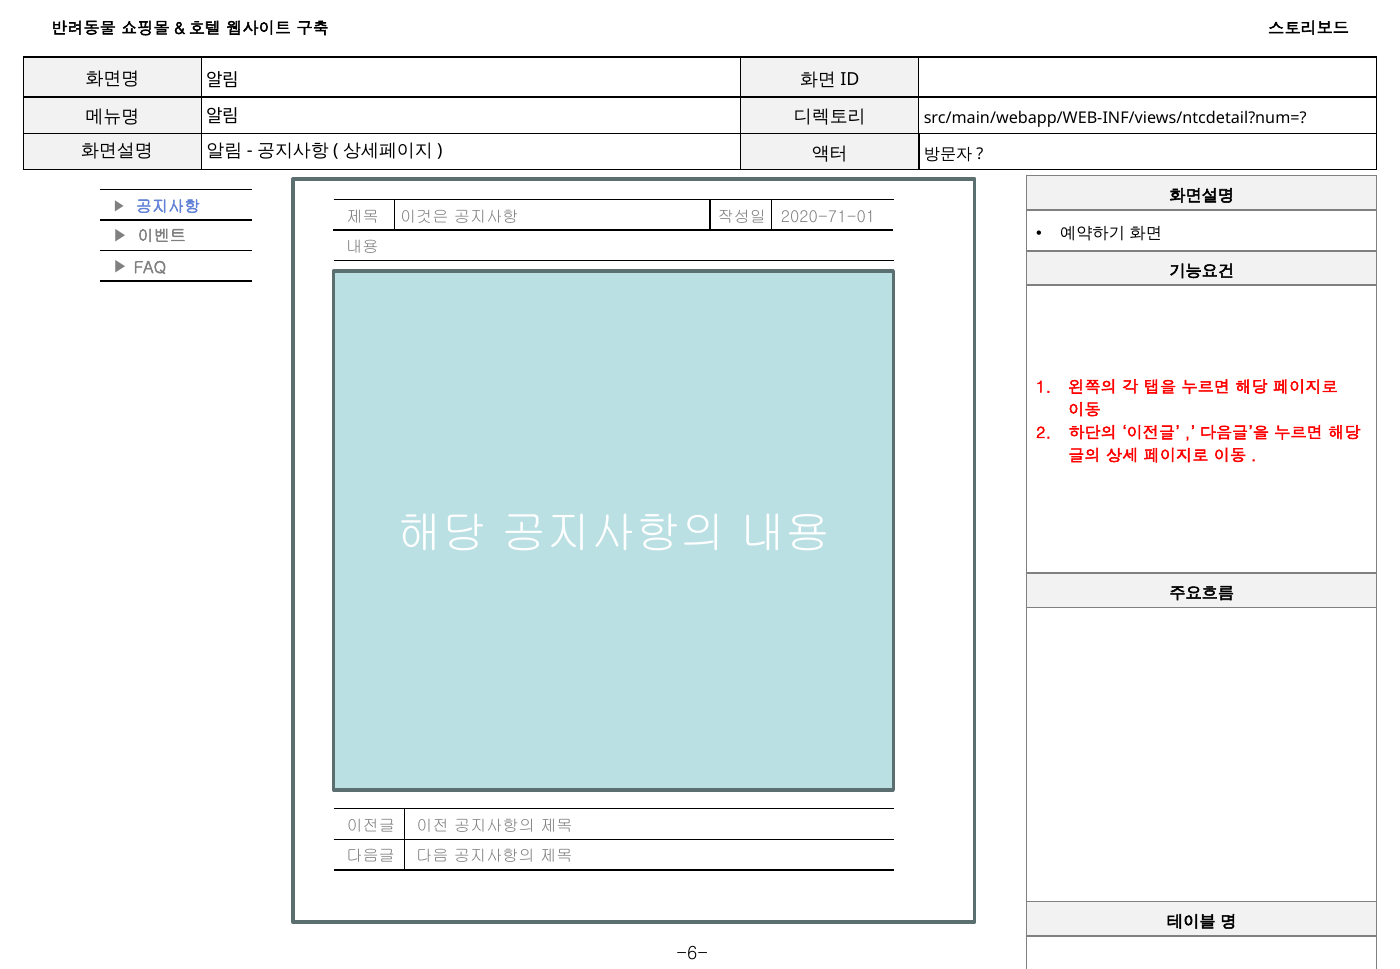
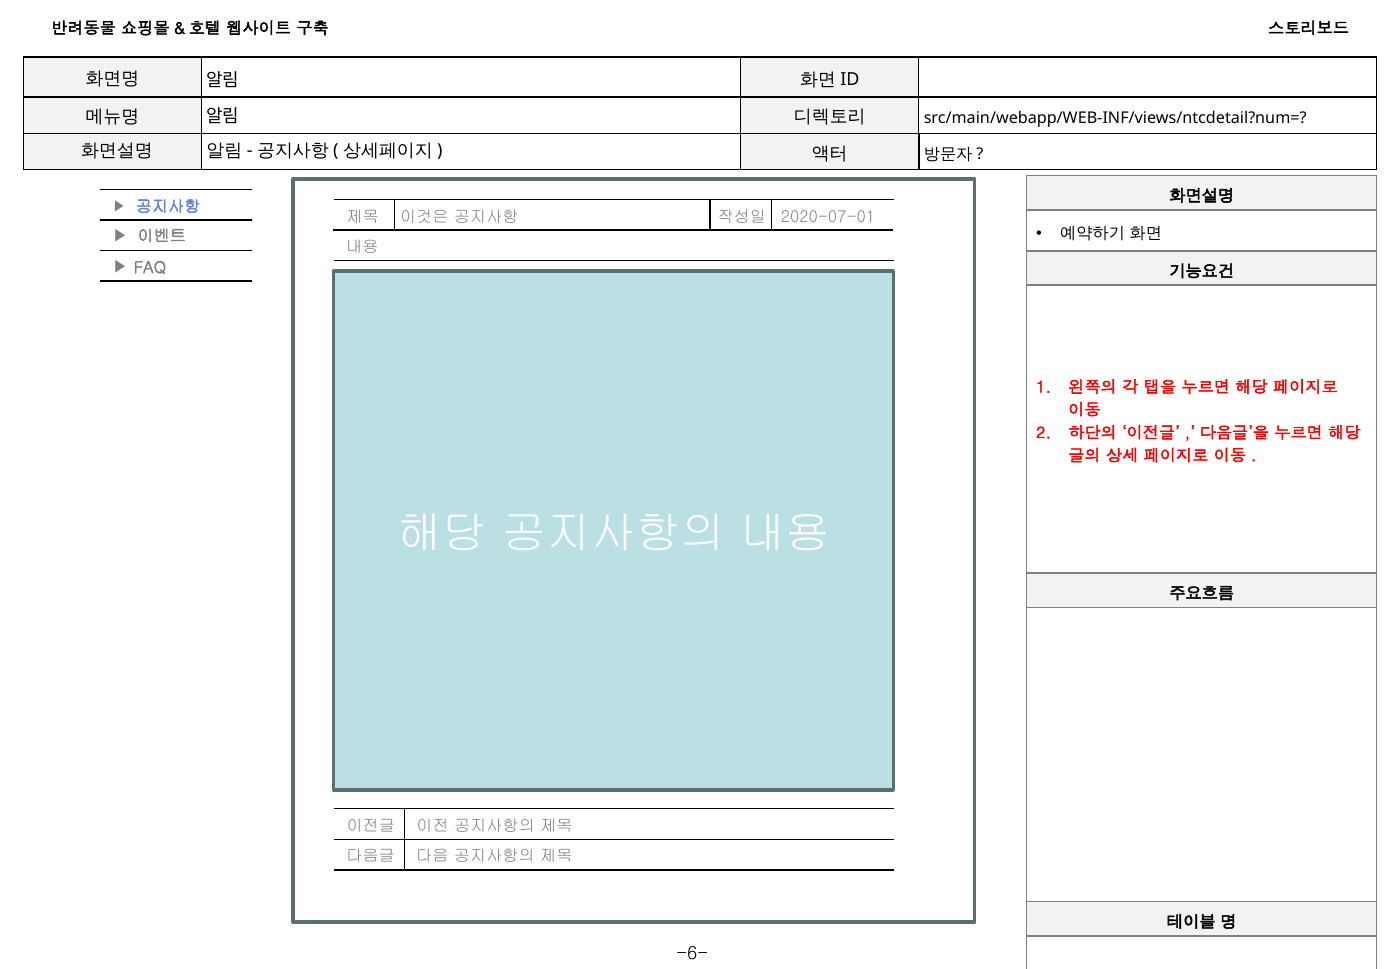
2020-71-01: 2020-71-01 -> 2020-07-01
